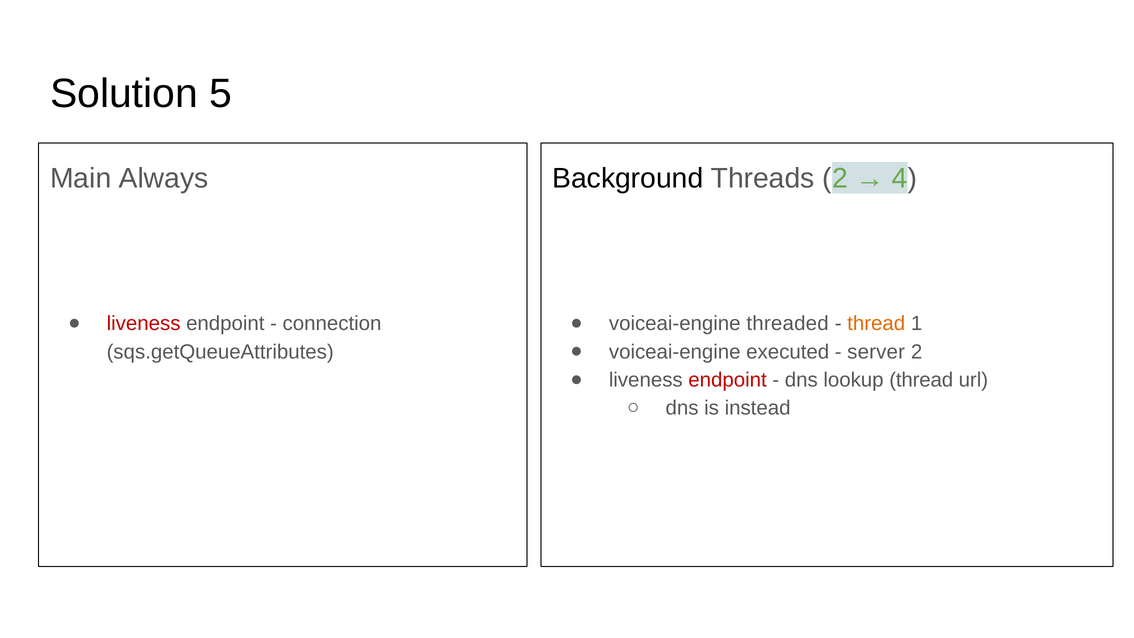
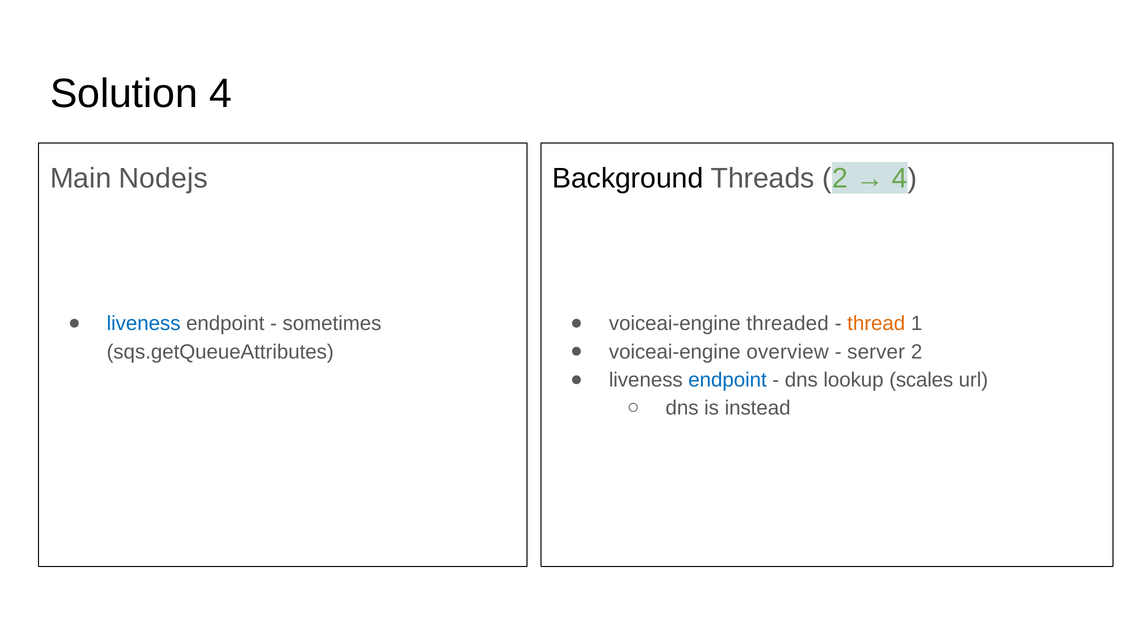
Solution 5: 5 -> 4
Always: Always -> Nodejs
liveness at (144, 324) colour: red -> blue
connection: connection -> sometimes
executed: executed -> overview
endpoint at (728, 380) colour: red -> blue
lookup thread: thread -> scales
